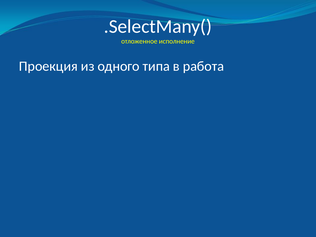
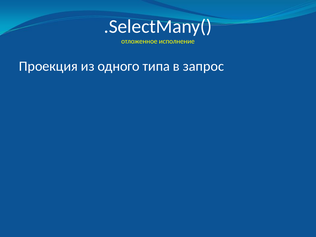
работа: работа -> запрос
